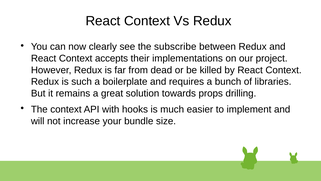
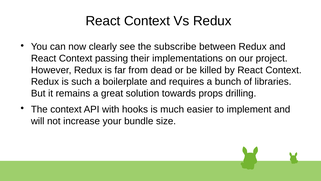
accepts: accepts -> passing
